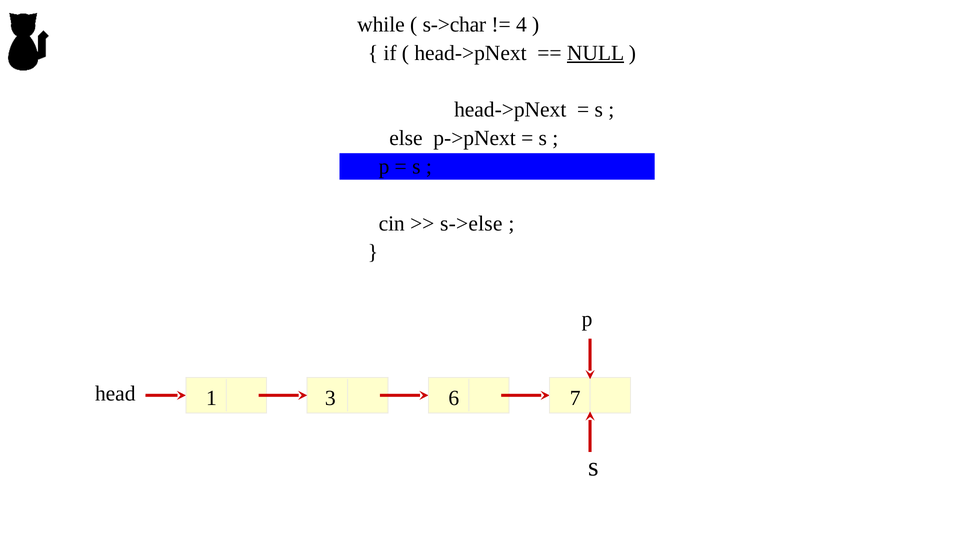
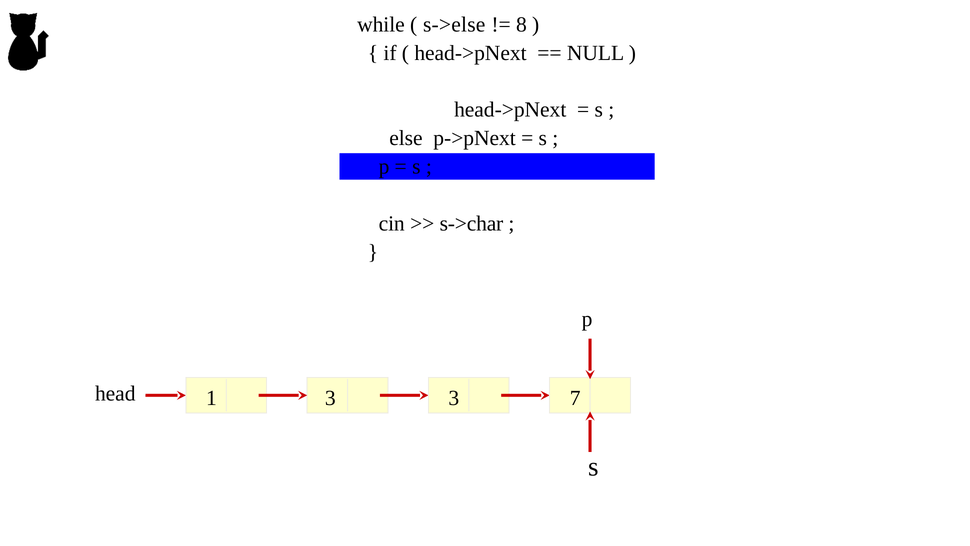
s->char: s->char -> s->else
4: 4 -> 8
NULL underline: present -> none
s->else: s->else -> s->char
3 6: 6 -> 3
